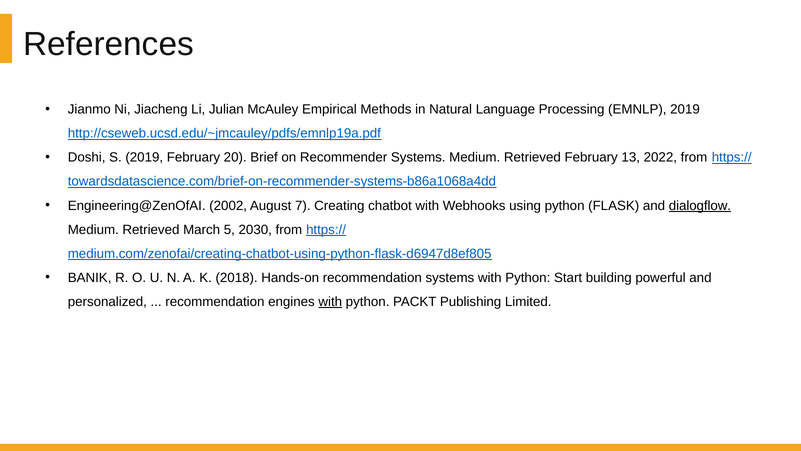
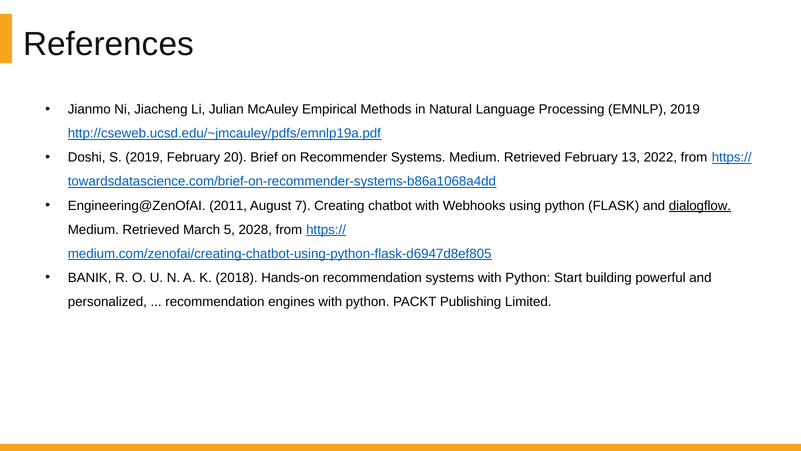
2002: 2002 -> 2011
2030: 2030 -> 2028
with at (330, 301) underline: present -> none
